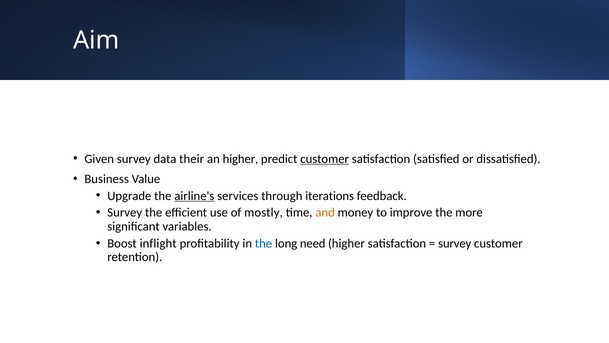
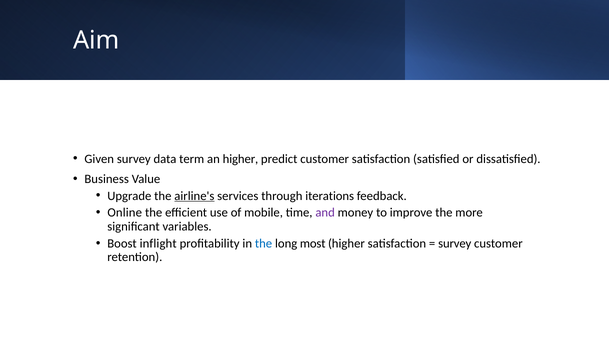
their: their -> term
customer at (325, 159) underline: present -> none
Survey at (125, 212): Survey -> Online
mostly: mostly -> mobile
and colour: orange -> purple
need: need -> most
